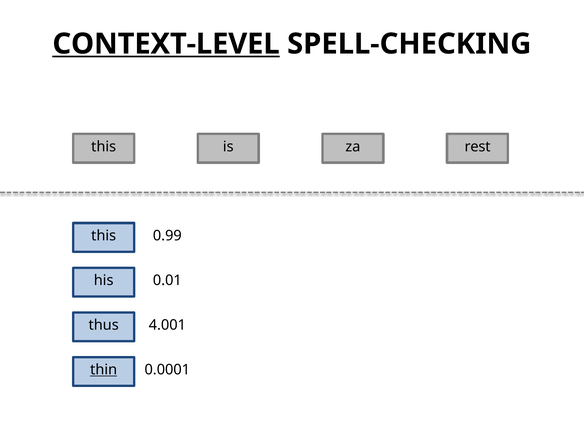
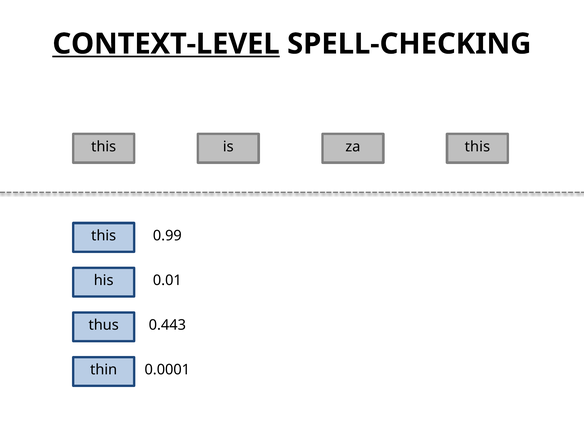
za rest: rest -> this
4.001: 4.001 -> 0.443
thin underline: present -> none
